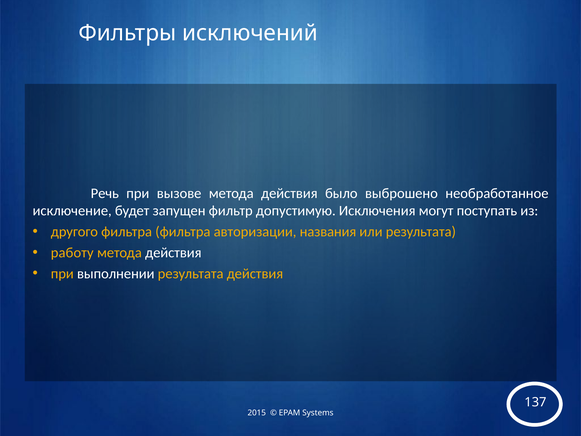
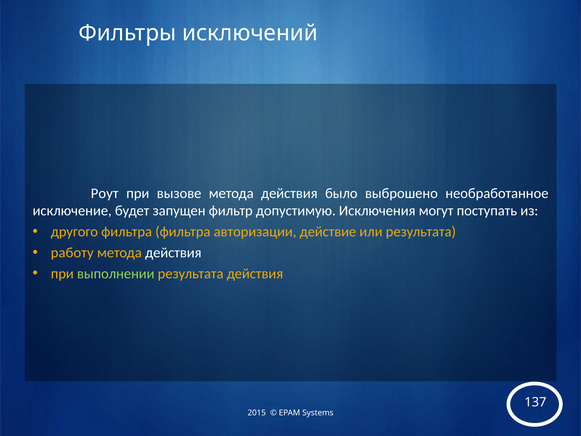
Речь: Речь -> Роут
названия: названия -> действие
выполнении colour: white -> light green
